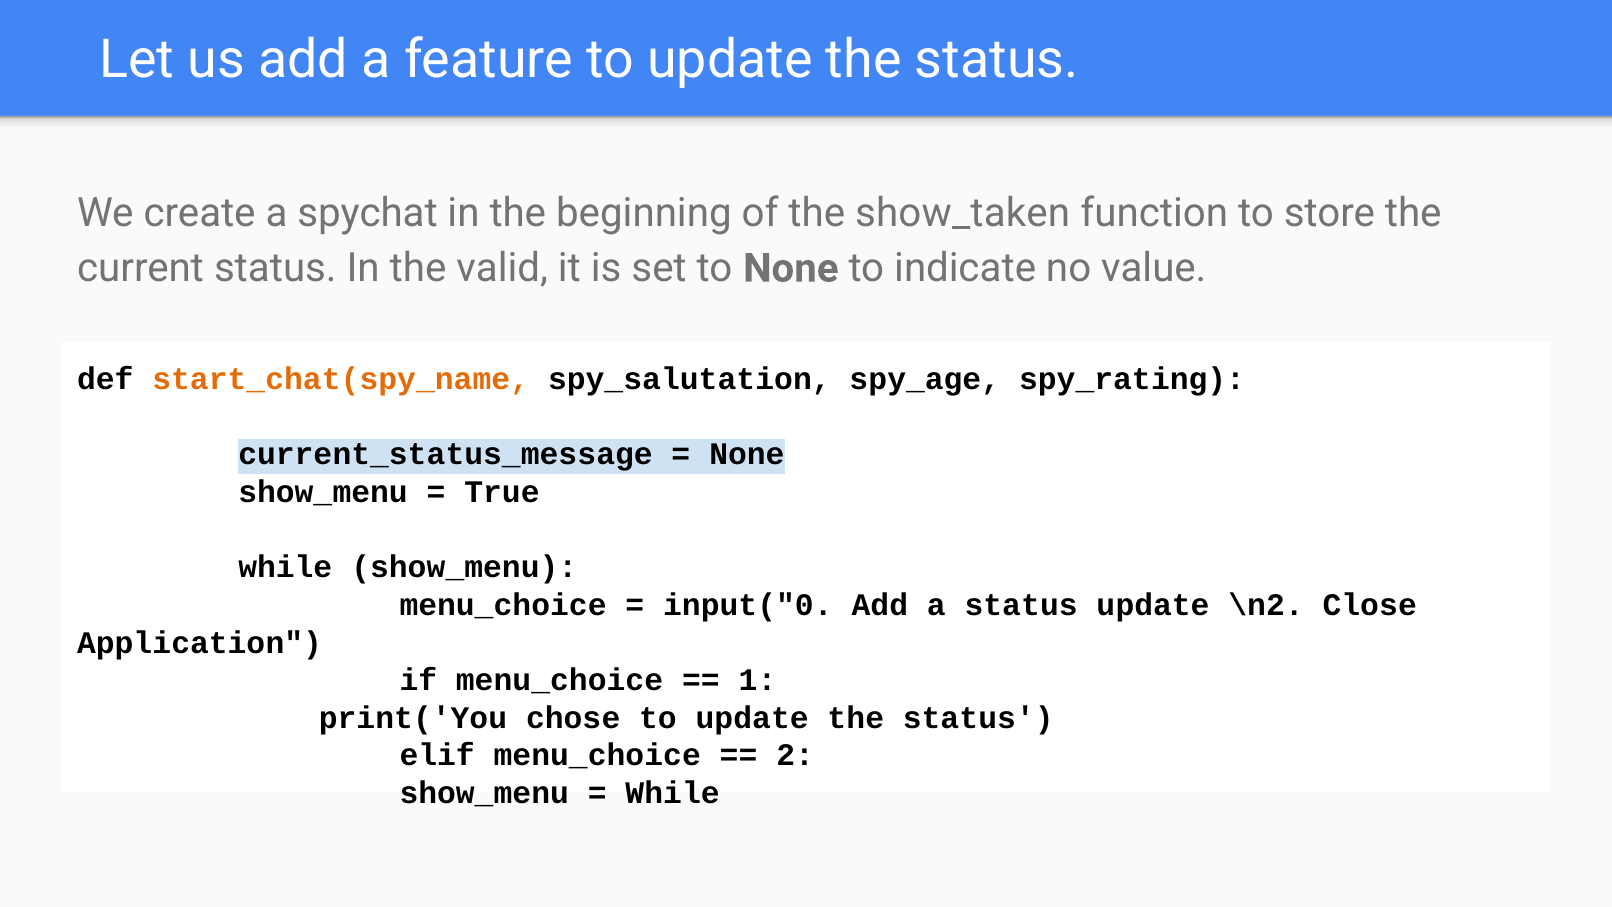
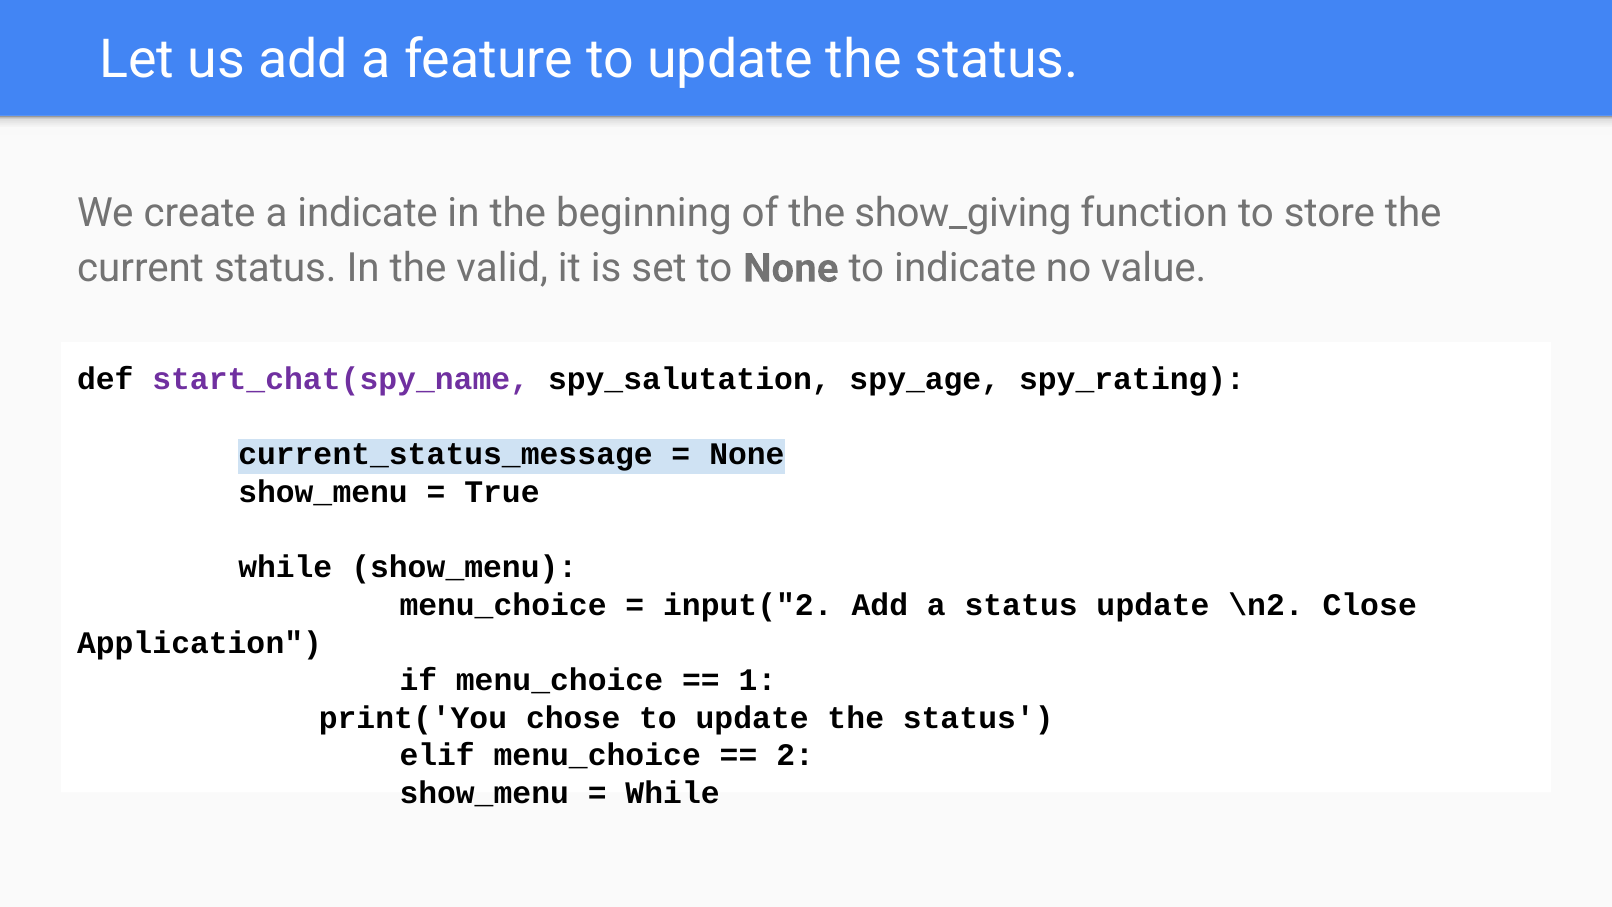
a spychat: spychat -> indicate
show_taken: show_taken -> show_giving
start_chat(spy_name colour: orange -> purple
input("0: input("0 -> input("2
